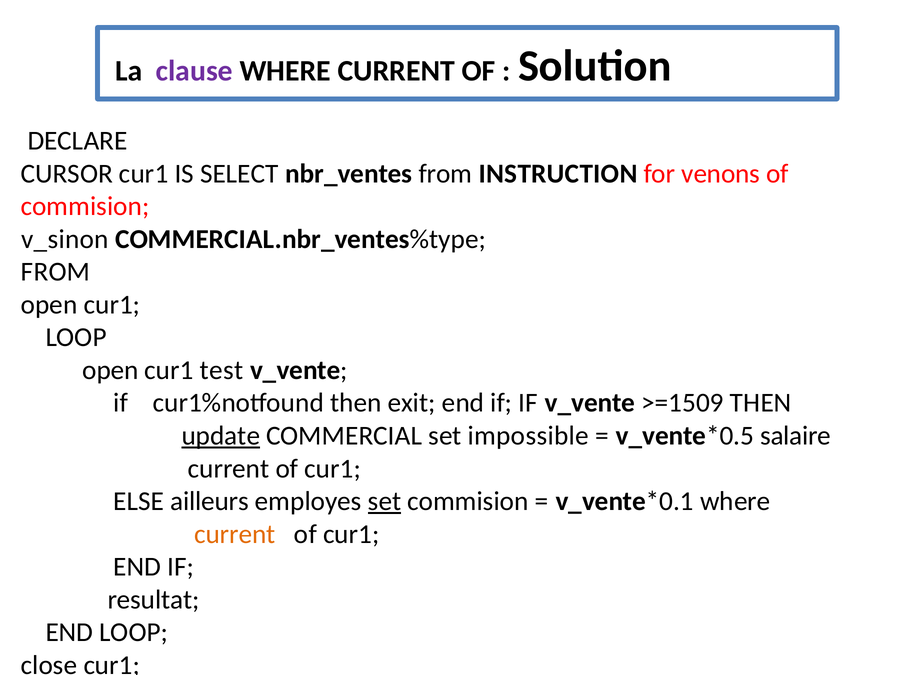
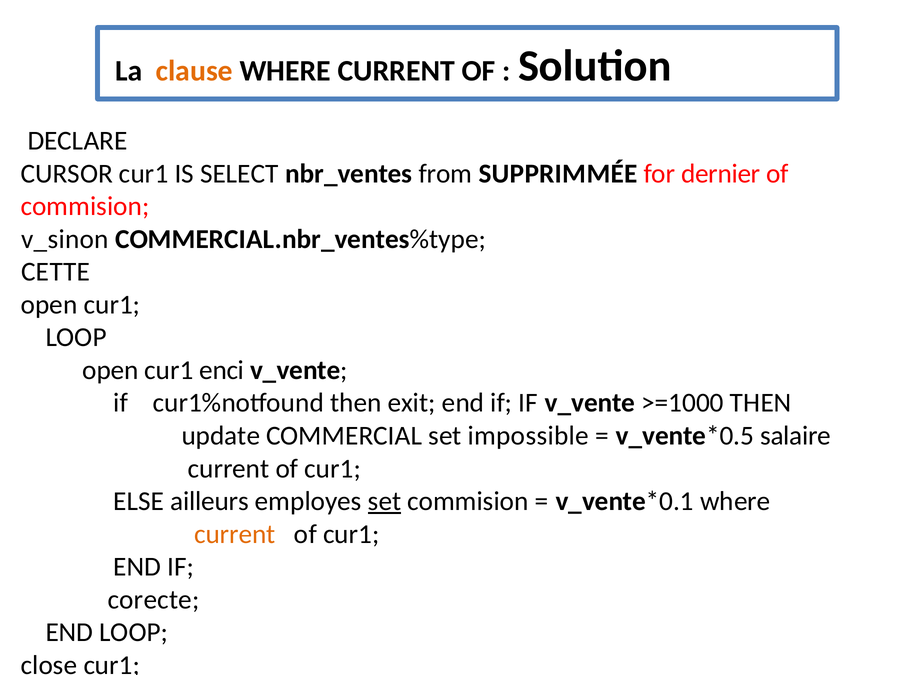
clause colour: purple -> orange
INSTRUCTION: INSTRUCTION -> SUPPRIMMÉE
venons: venons -> dernier
FROM at (56, 272): FROM -> CETTE
test: test -> enci
>=1509: >=1509 -> >=1000
update underline: present -> none
resultat: resultat -> corecte
